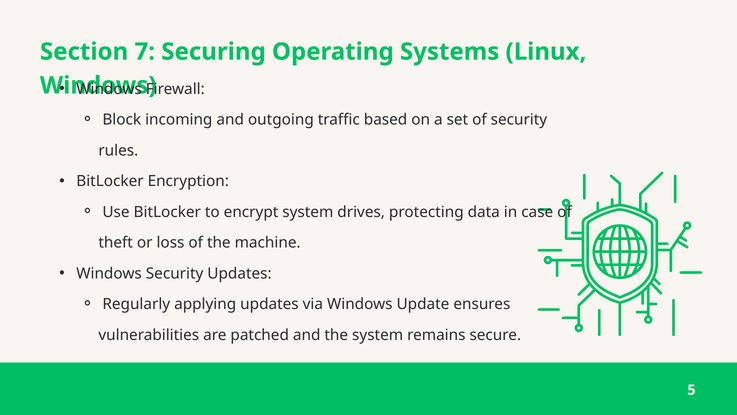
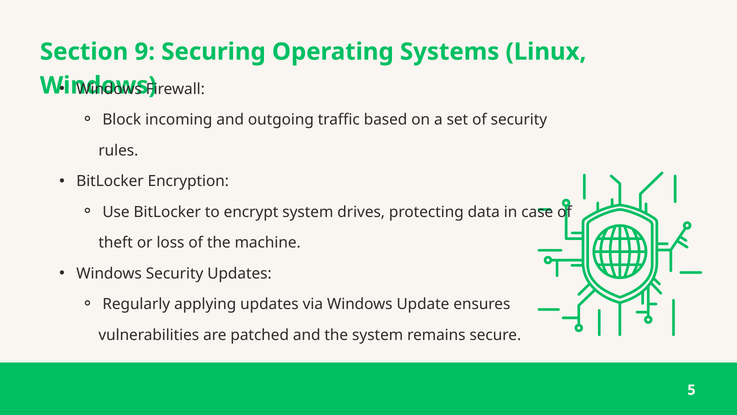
7: 7 -> 9
